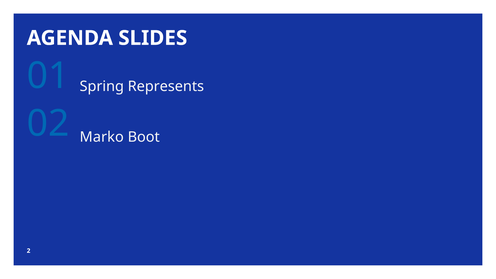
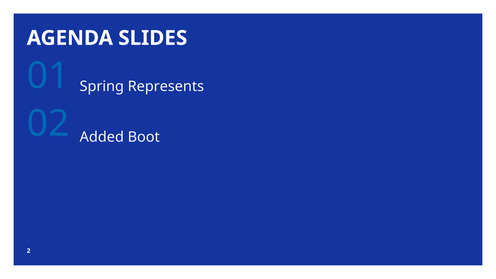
Marko: Marko -> Added
